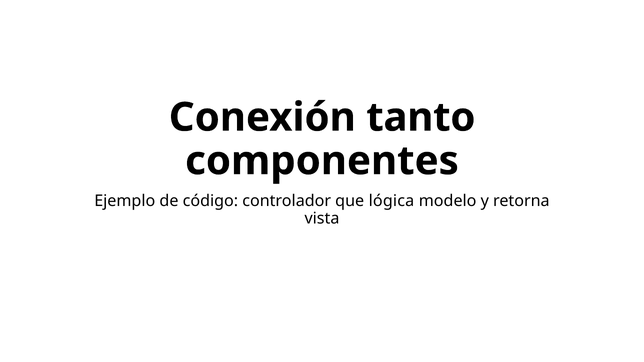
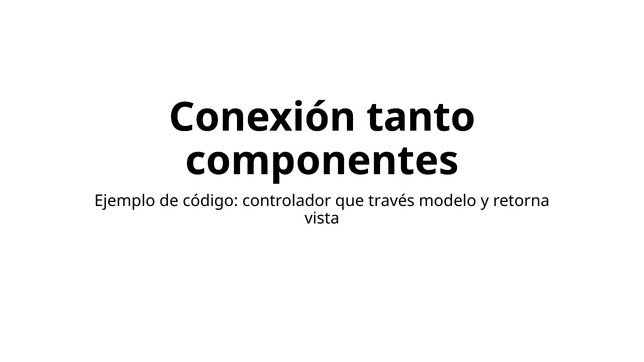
lógica: lógica -> través
